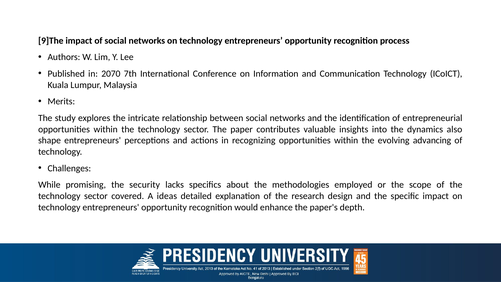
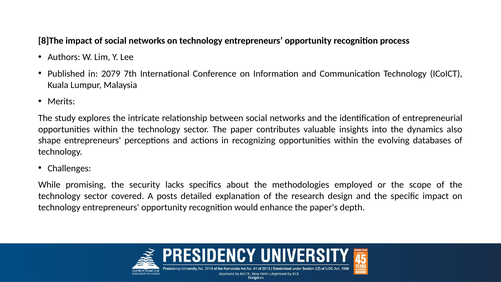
9]The: 9]The -> 8]The
2070: 2070 -> 2079
advancing: advancing -> databases
ideas: ideas -> posts
